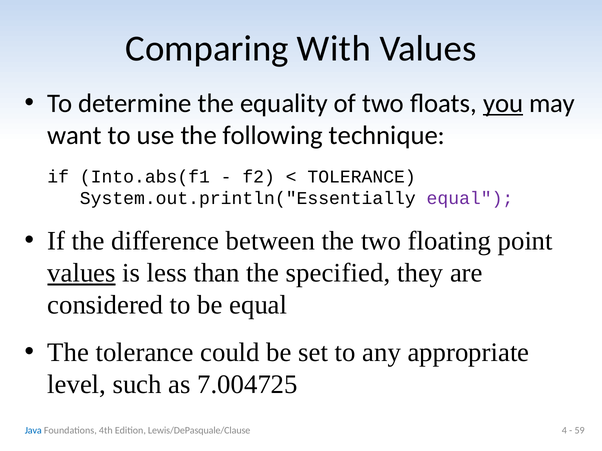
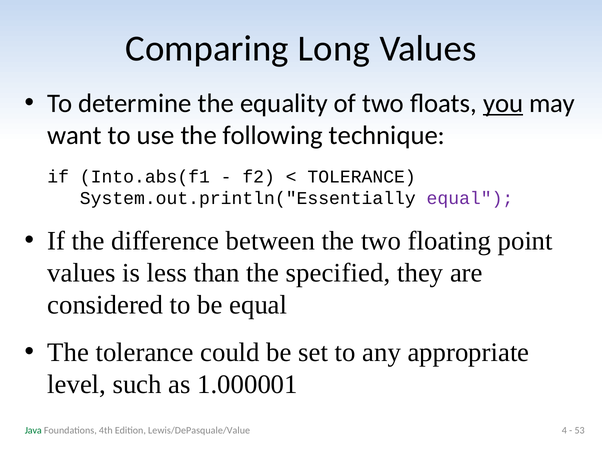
With: With -> Long
values at (82, 273) underline: present -> none
7.004725: 7.004725 -> 1.000001
Java colour: blue -> green
Lewis/DePasquale/Clause: Lewis/DePasquale/Clause -> Lewis/DePasquale/Value
59: 59 -> 53
